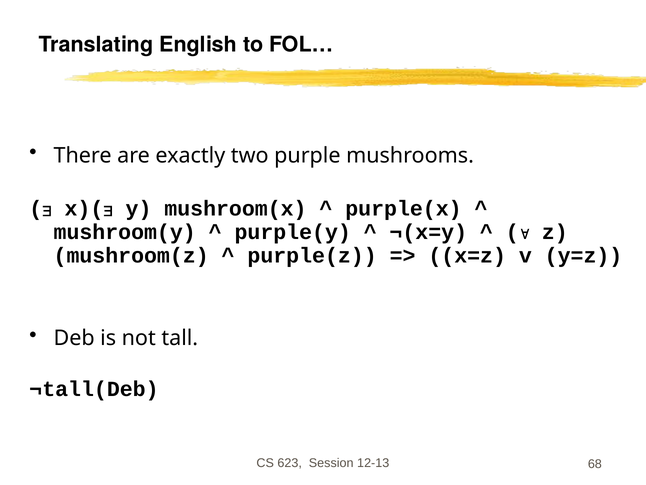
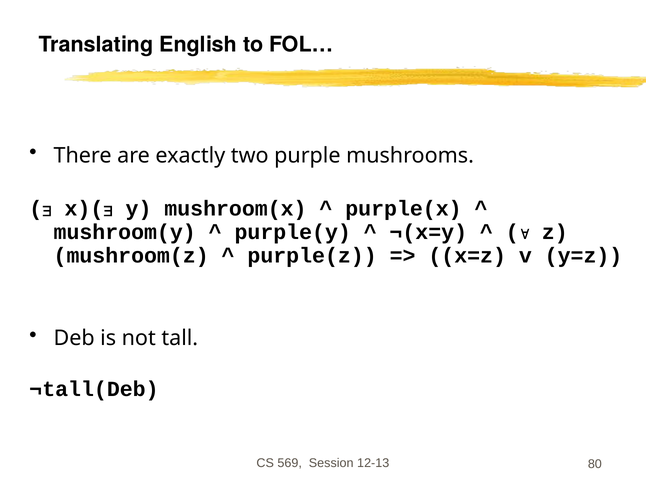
623: 623 -> 569
68: 68 -> 80
